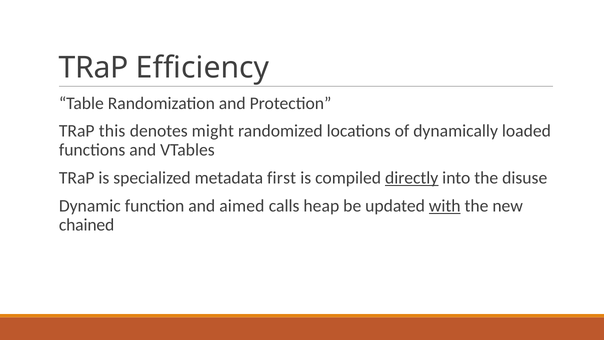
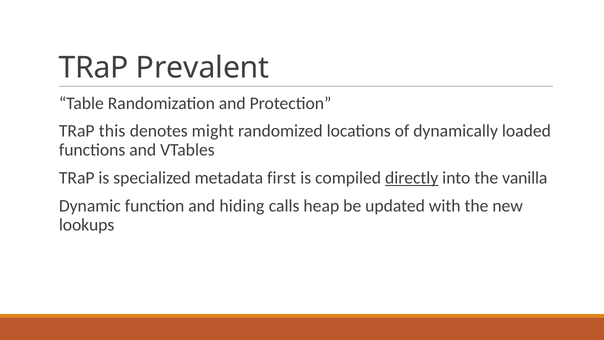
Efficiency: Efficiency -> Prevalent
disuse: disuse -> vanilla
aimed: aimed -> hiding
with underline: present -> none
chained: chained -> lookups
